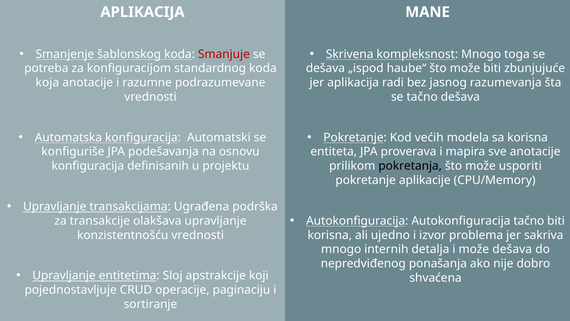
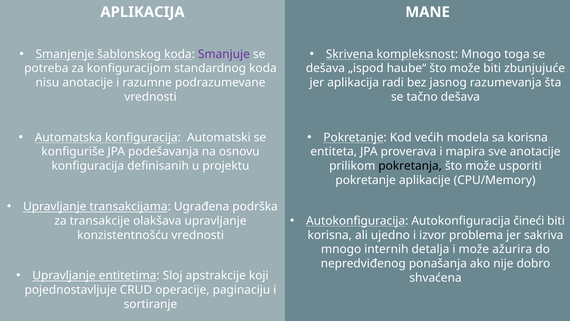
Smanjuje colour: red -> purple
koja: koja -> nisu
Autokonfiguracija tačno: tačno -> čineći
može dešava: dešava -> ažurira
